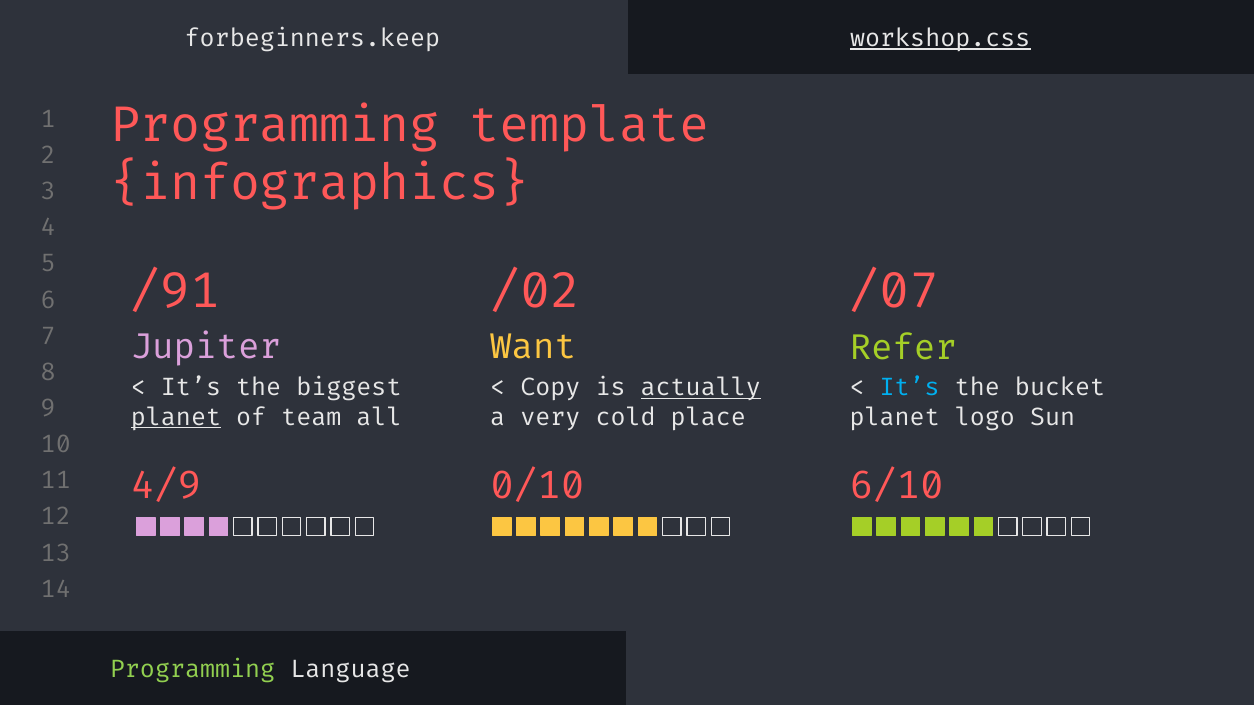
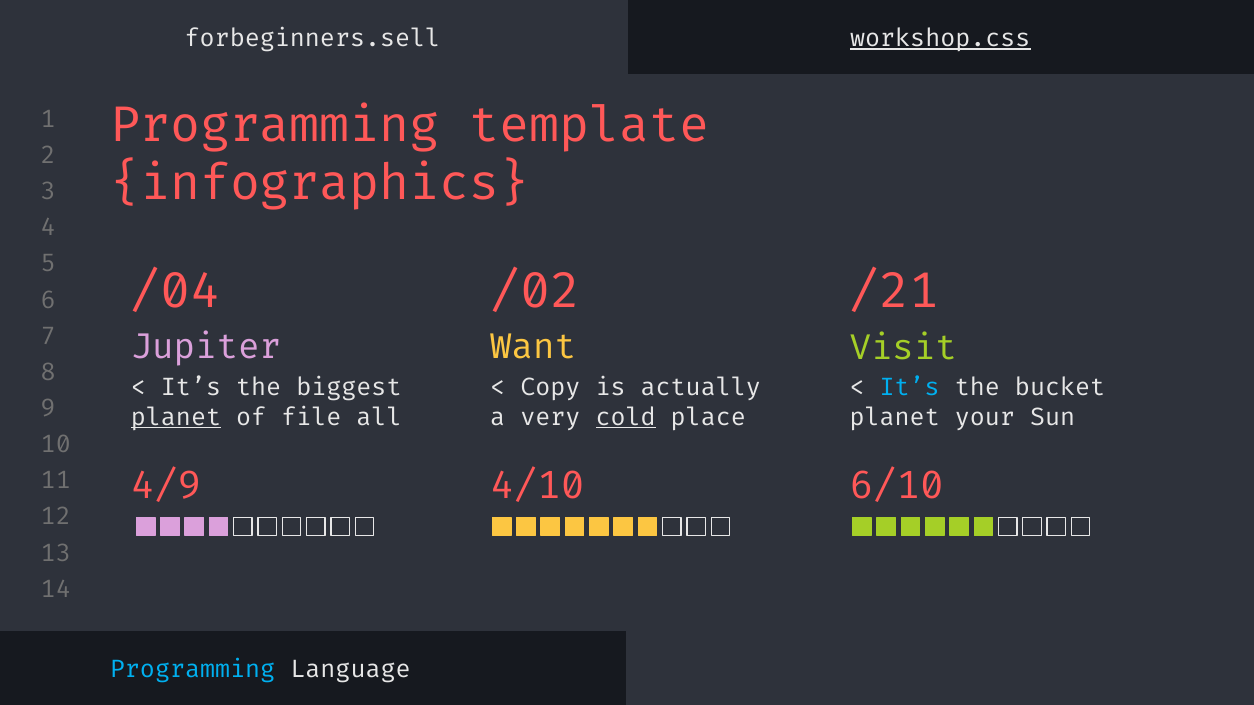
forbeginners.keep: forbeginners.keep -> forbeginners.sell
/91: /91 -> /04
/07: /07 -> /21
Refer: Refer -> Visit
actually underline: present -> none
team: team -> file
cold underline: none -> present
logo: logo -> your
0/10: 0/10 -> 4/10
Programming at (193, 670) colour: light green -> light blue
